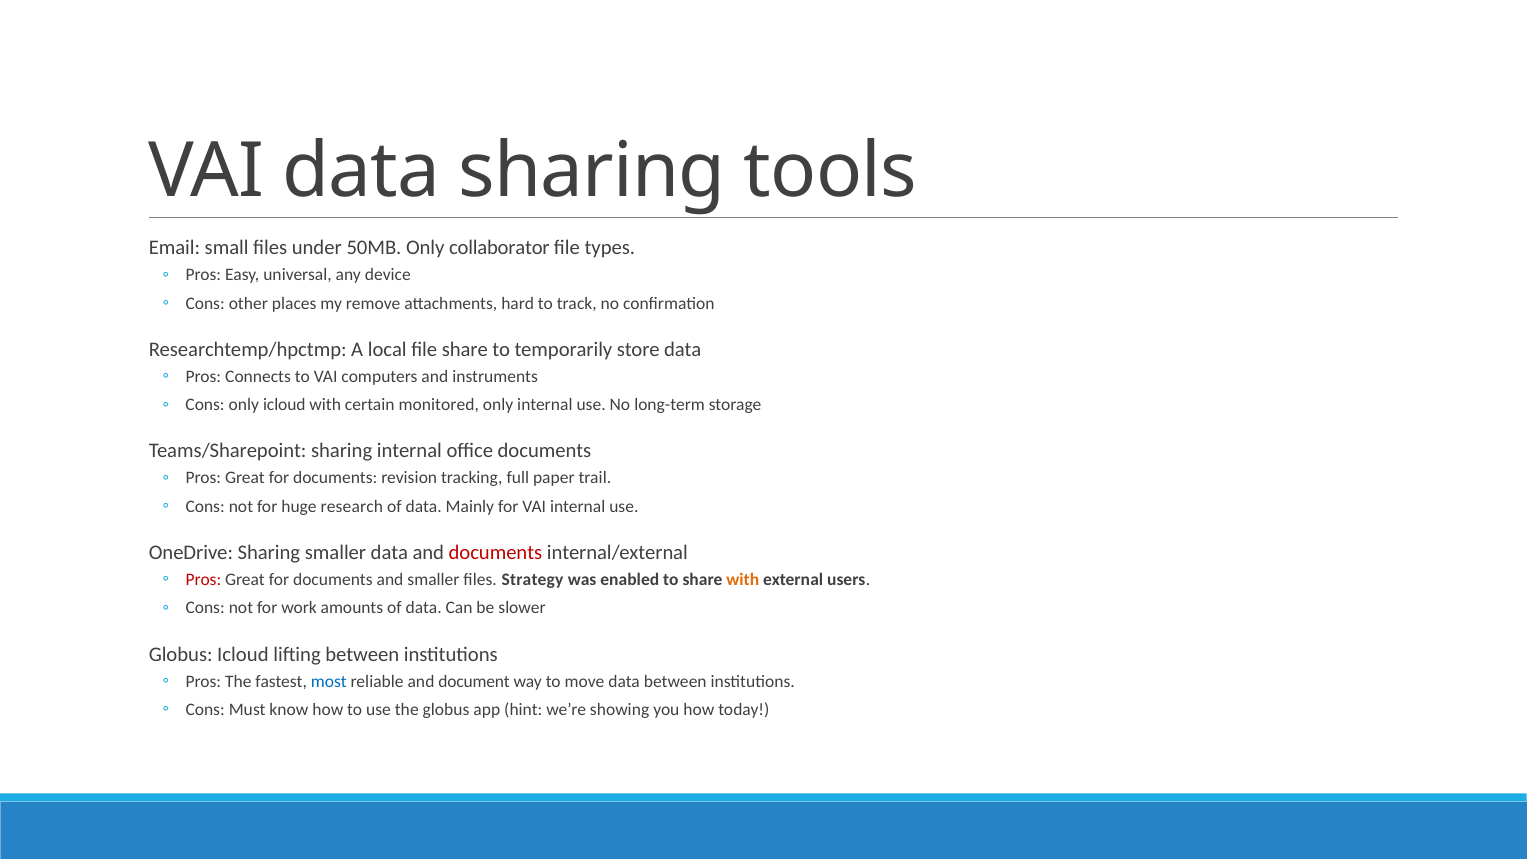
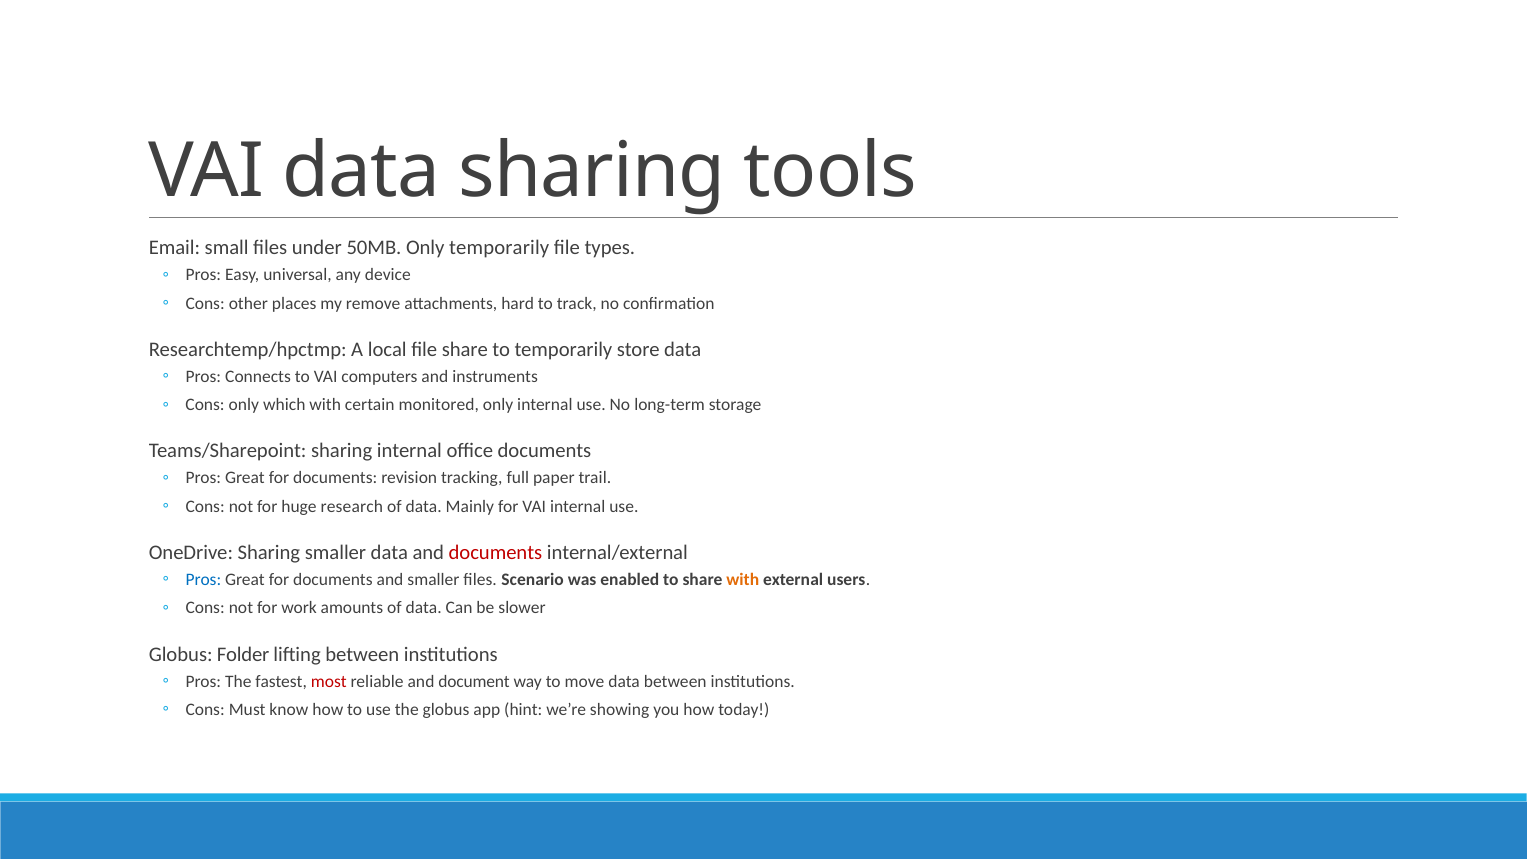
Only collaborator: collaborator -> temporarily
only icloud: icloud -> which
Pros at (203, 580) colour: red -> blue
Strategy: Strategy -> Scenario
Globus Icloud: Icloud -> Folder
most colour: blue -> red
